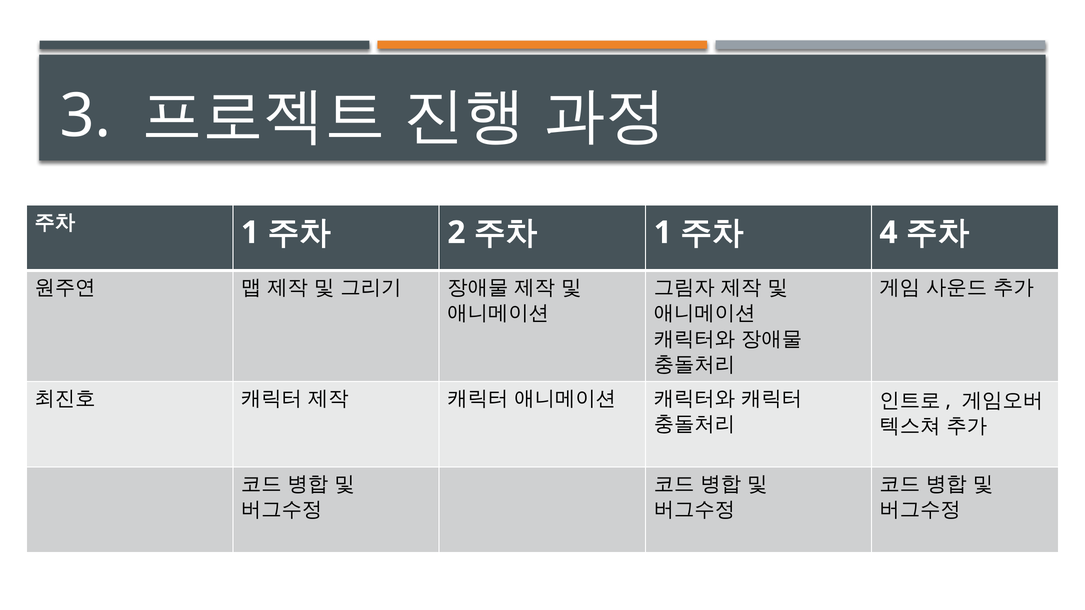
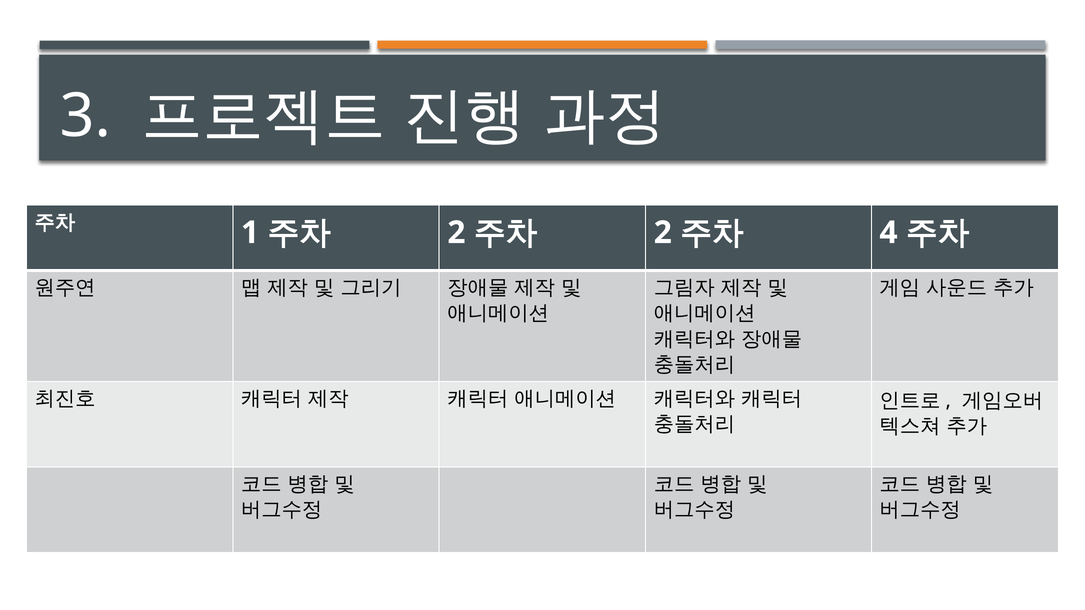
1 at (663, 233): 1 -> 2
